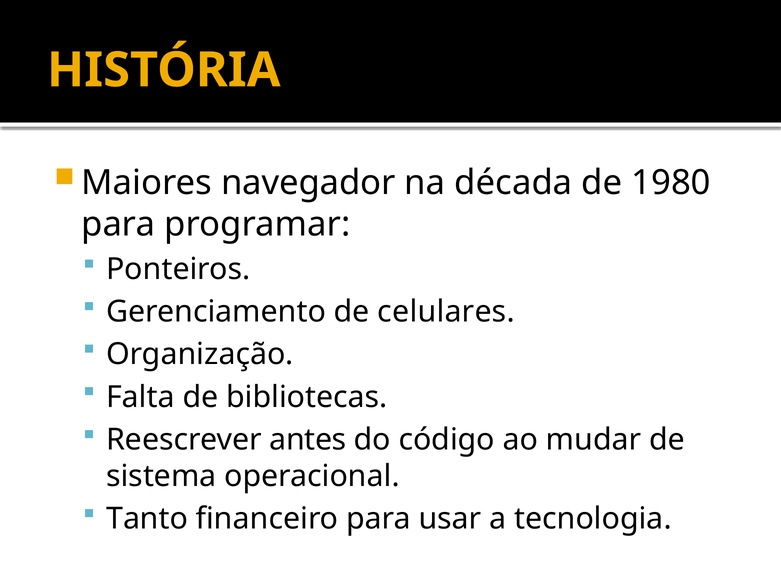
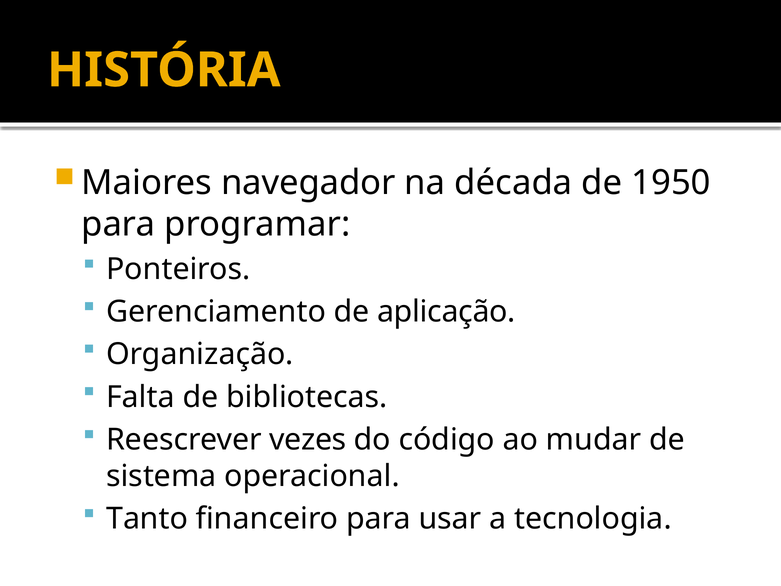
1980: 1980 -> 1950
celulares: celulares -> aplicação
antes: antes -> vezes
